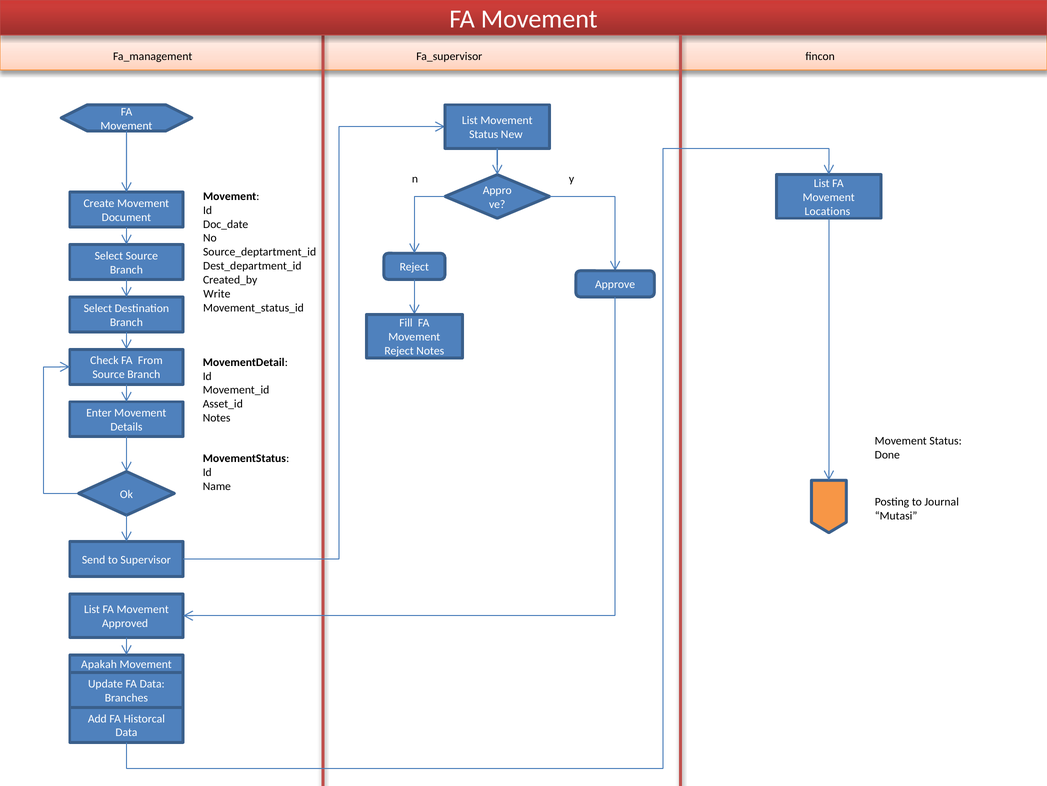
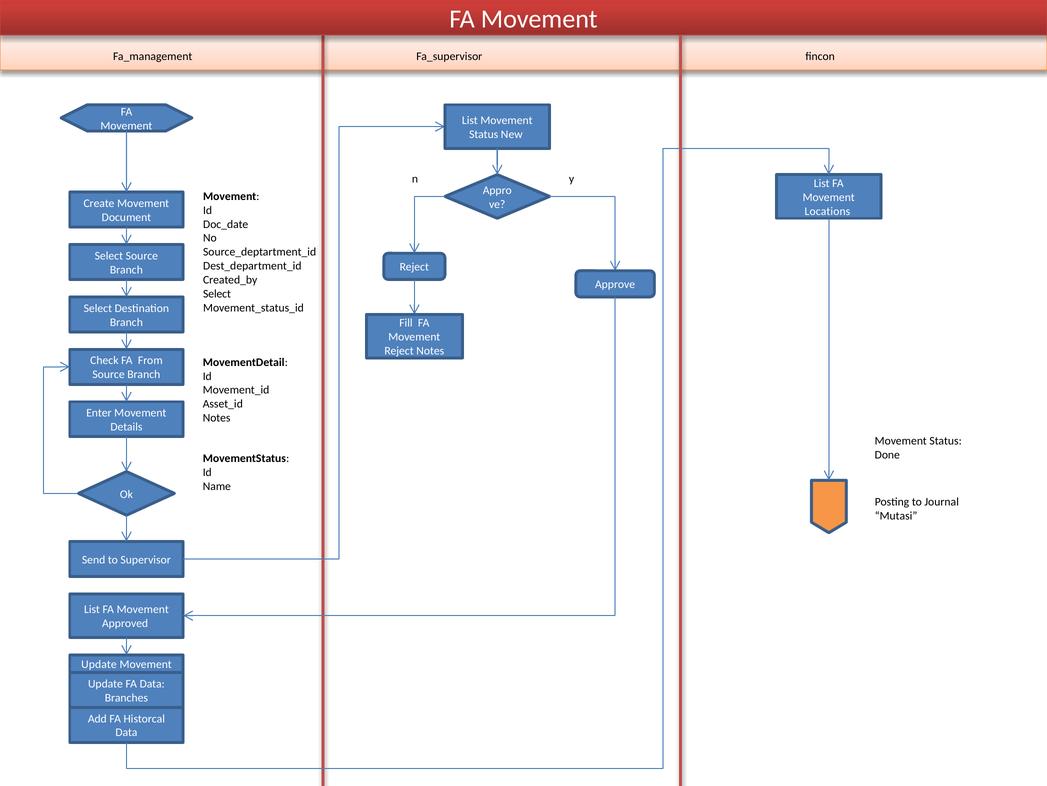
Write at (217, 294): Write -> Select
Apakah at (99, 664): Apakah -> Update
